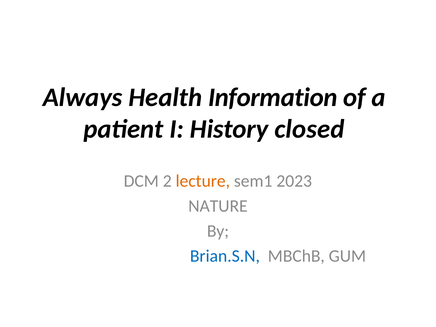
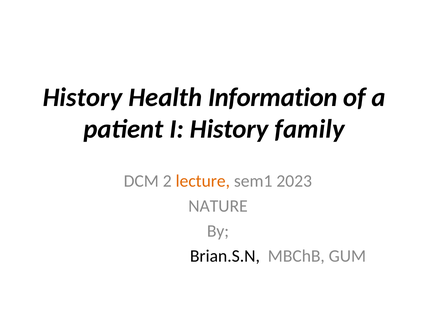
Always at (83, 97): Always -> History
closed: closed -> family
Brian.S.N colour: blue -> black
